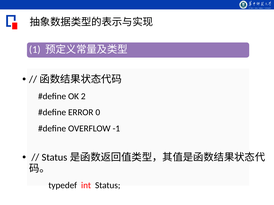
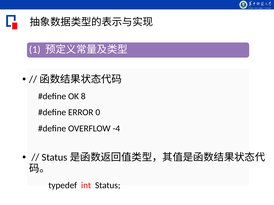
2: 2 -> 8
-1: -1 -> -4
